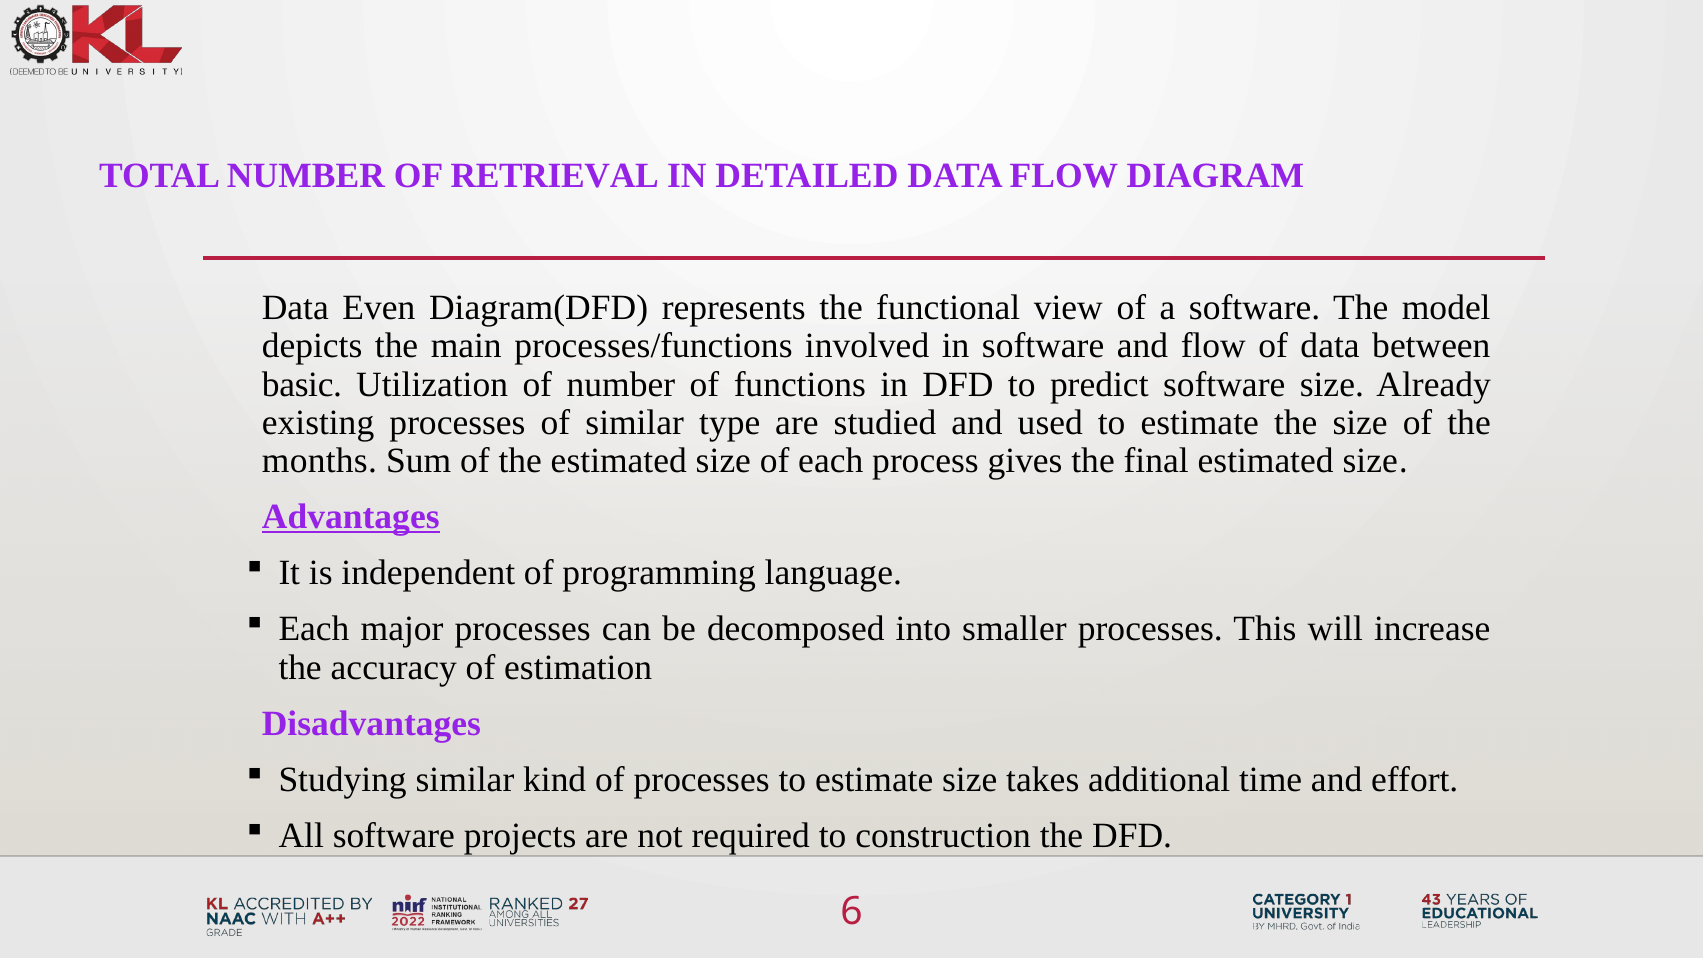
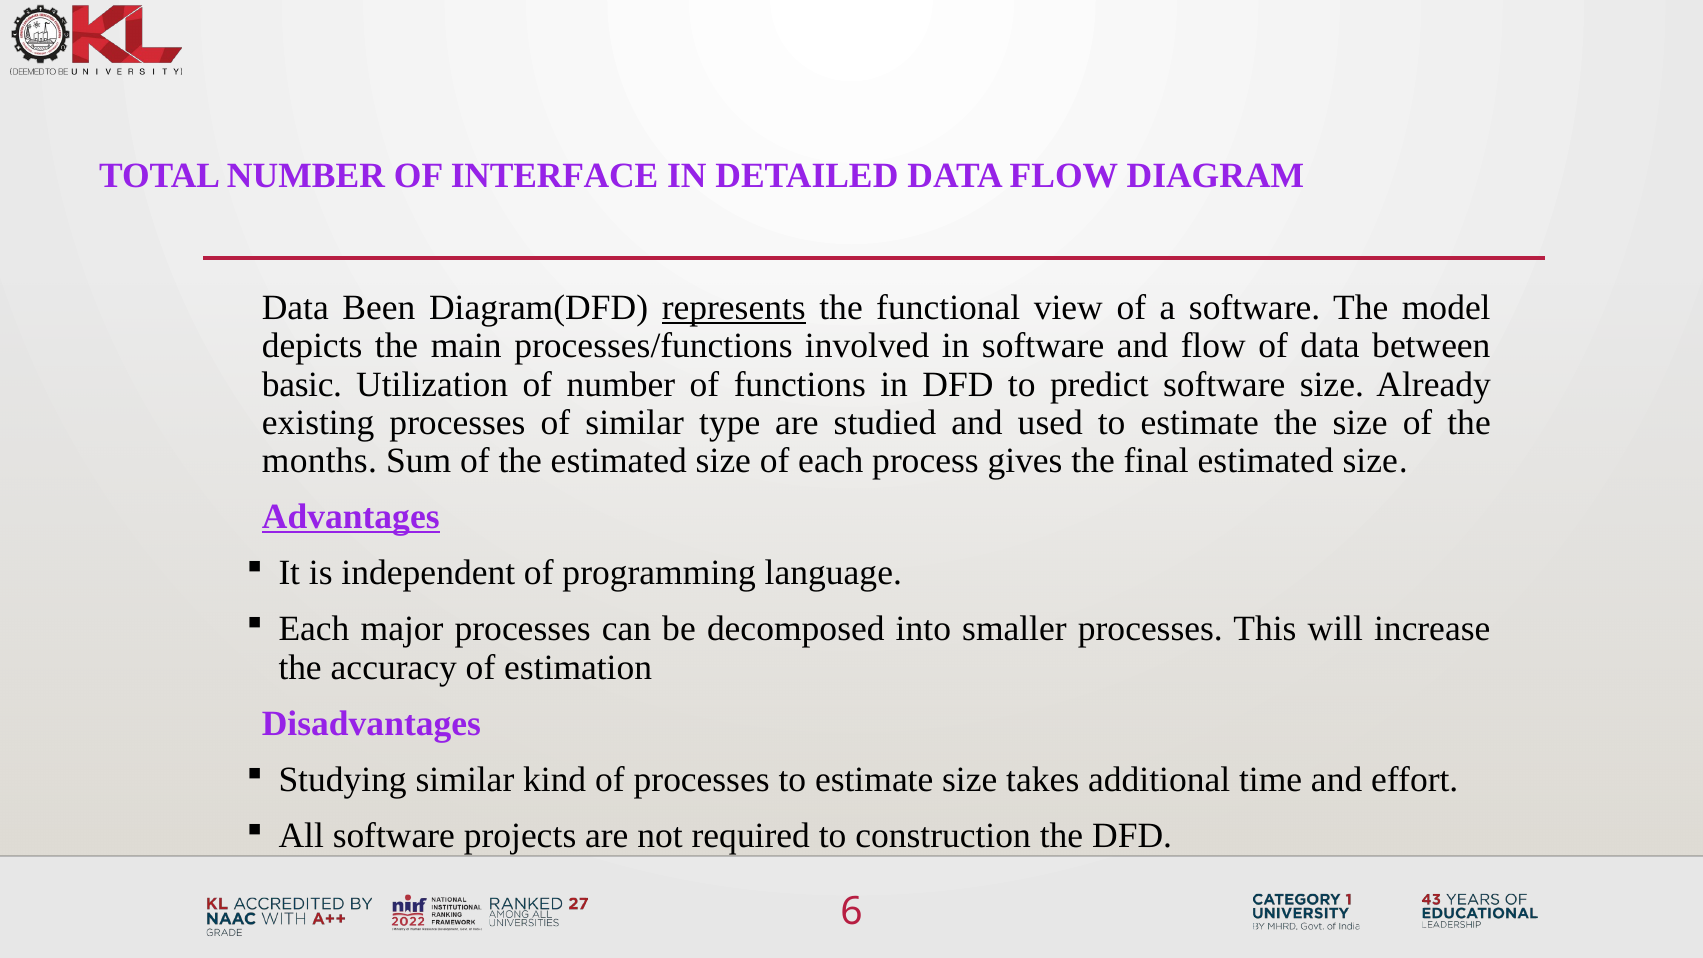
RETRIEVAL: RETRIEVAL -> INTERFACE
Even: Even -> Been
represents underline: none -> present
